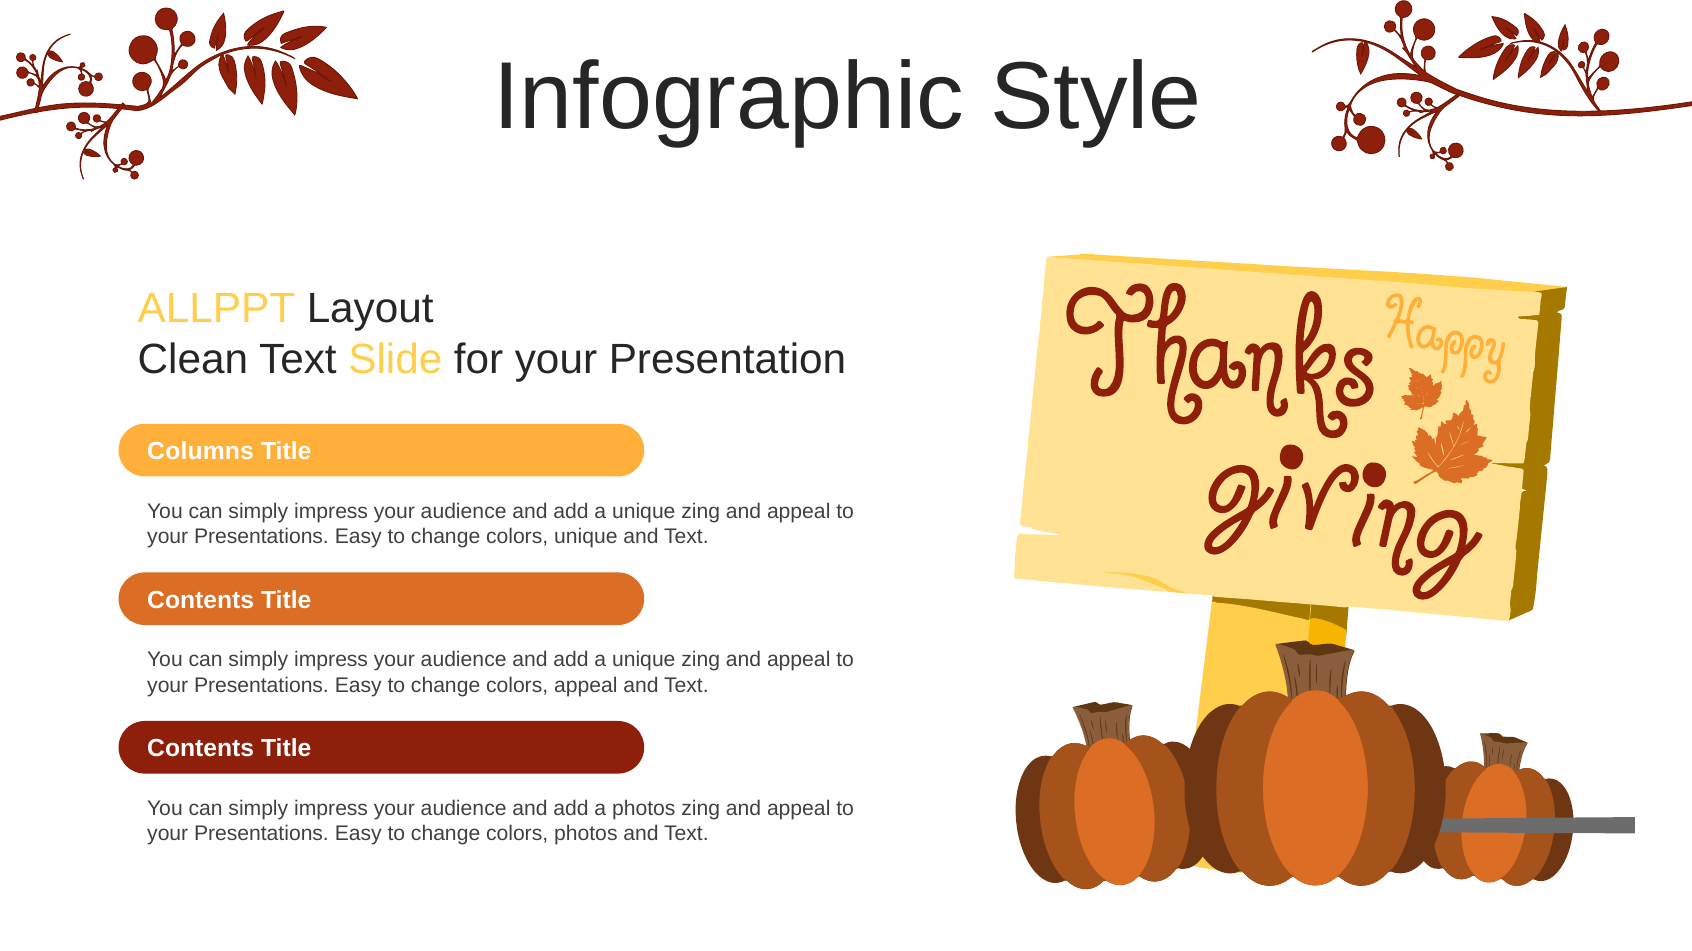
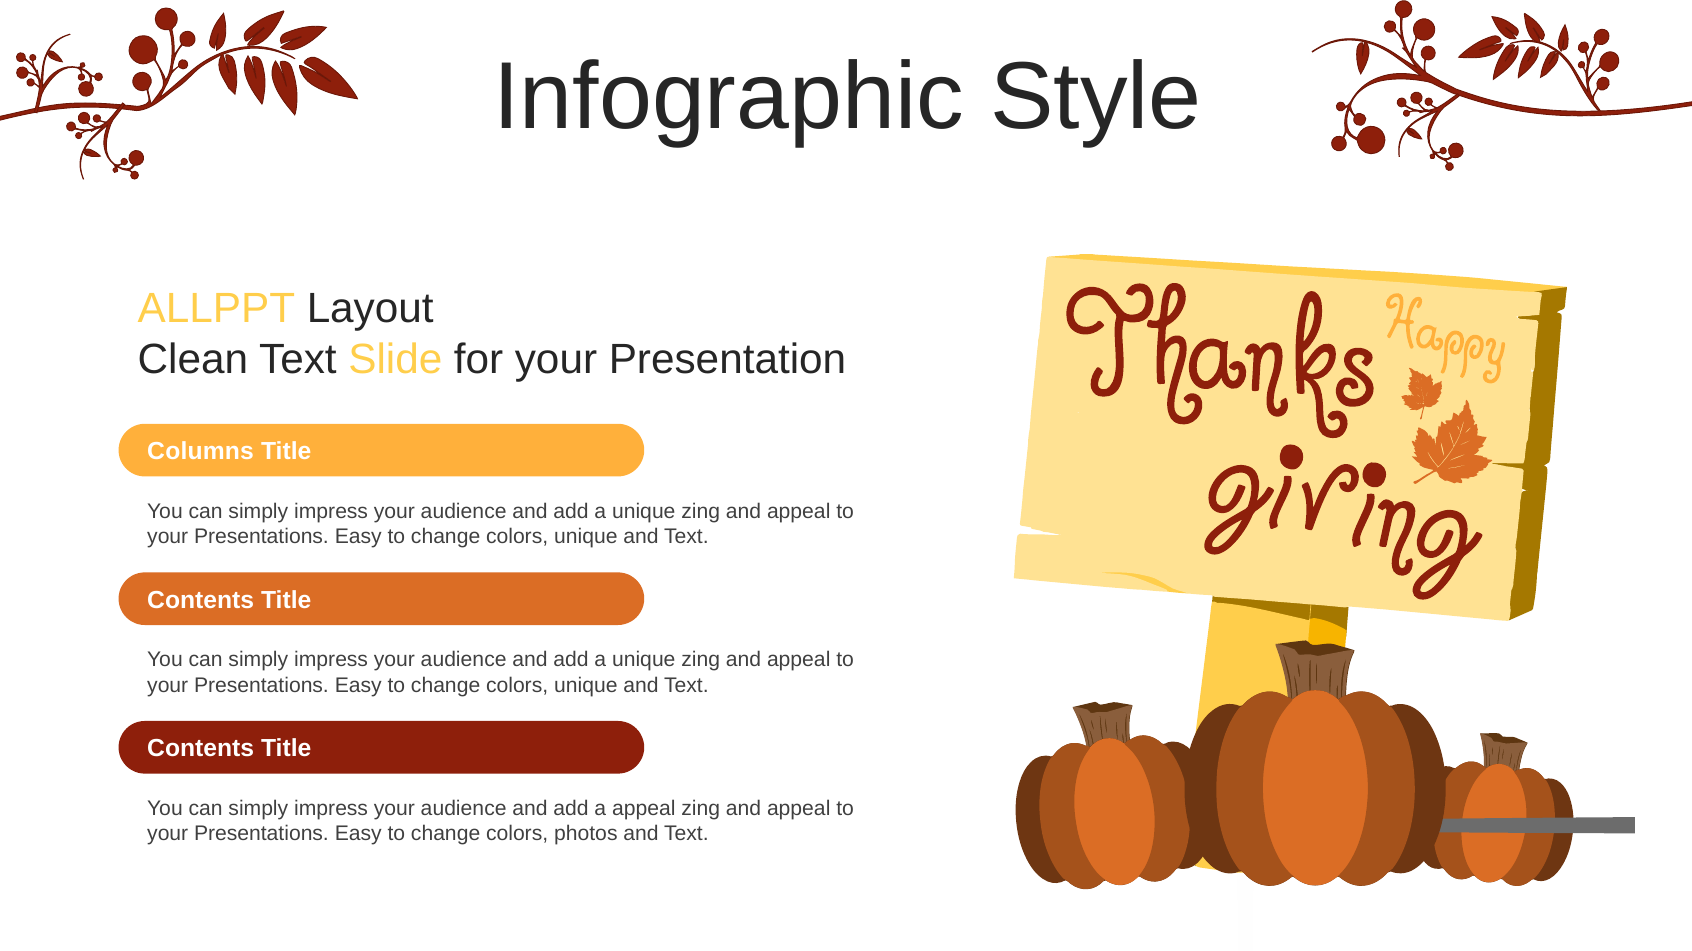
appeal at (586, 686): appeal -> unique
a photos: photos -> appeal
